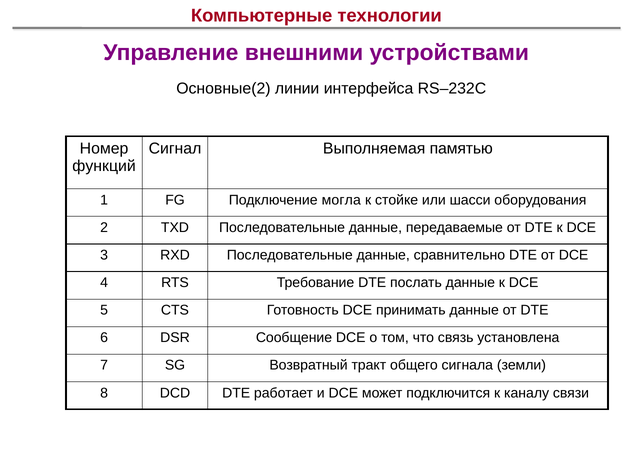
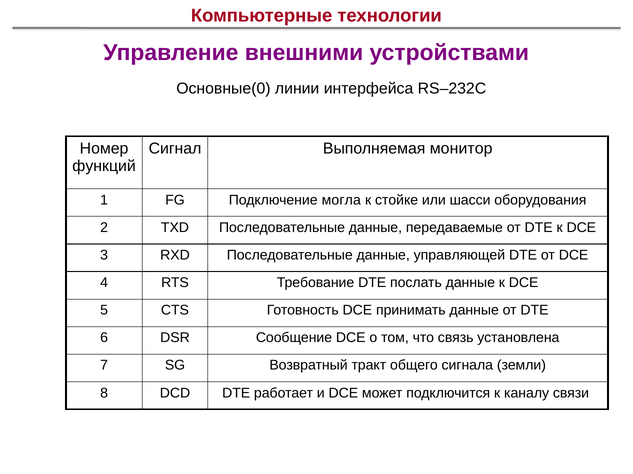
Основные(2: Основные(2 -> Основные(0
памятью: памятью -> монитор
сравнительно: сравнительно -> управляющей
